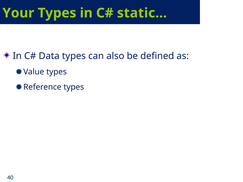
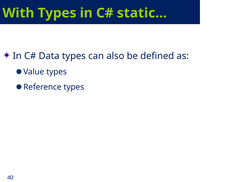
Your: Your -> With
